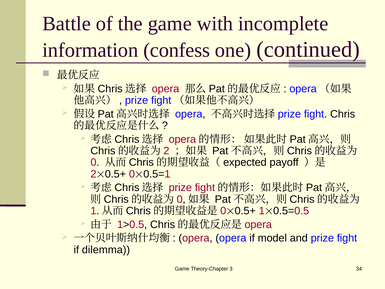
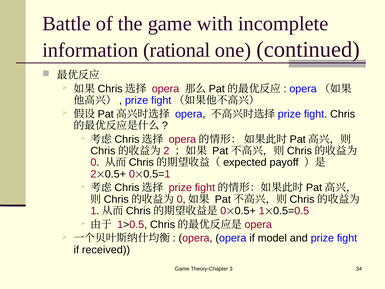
confess: confess -> rational
dilemma: dilemma -> received
